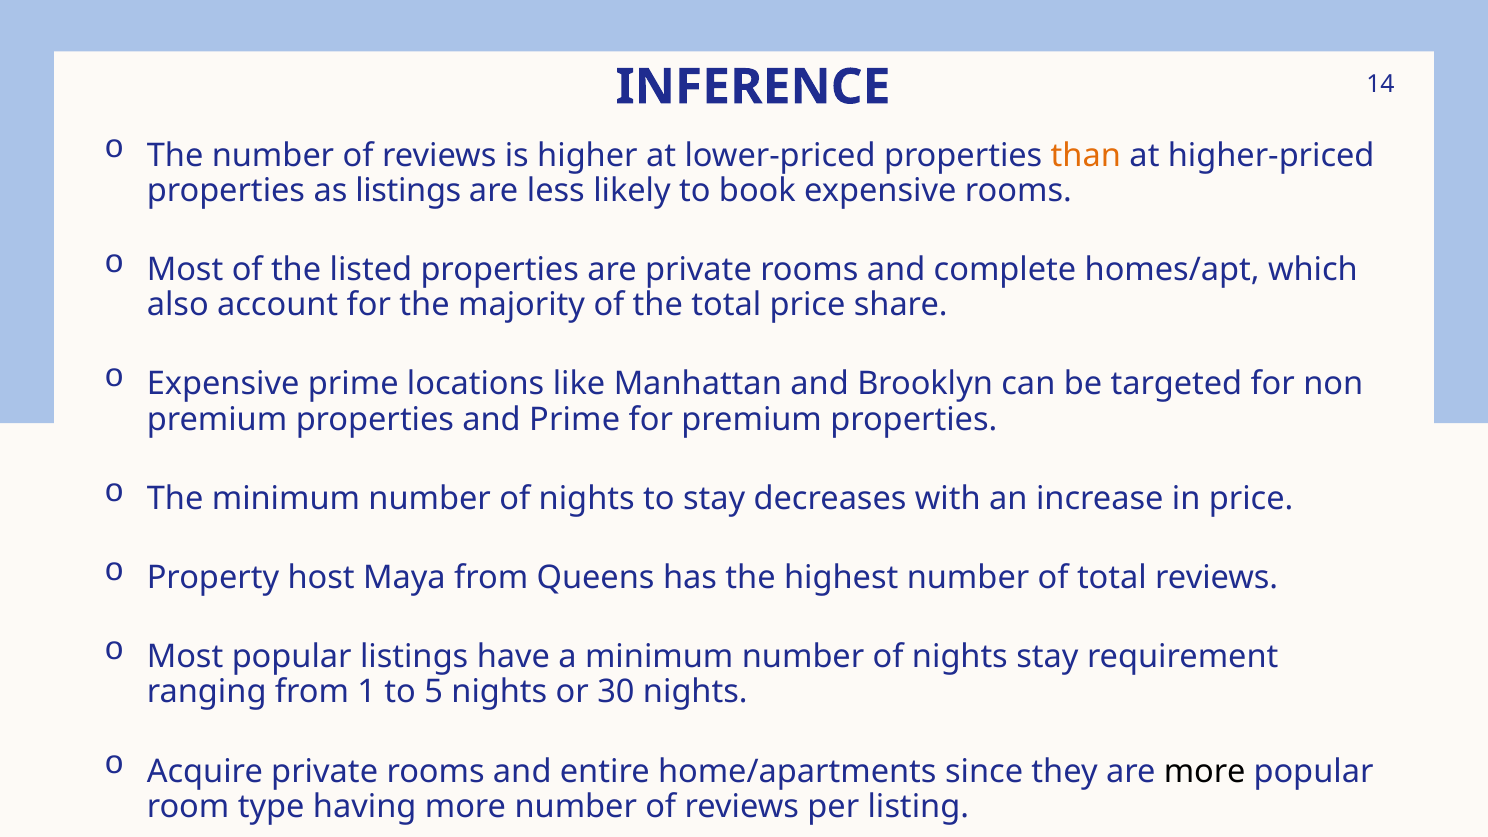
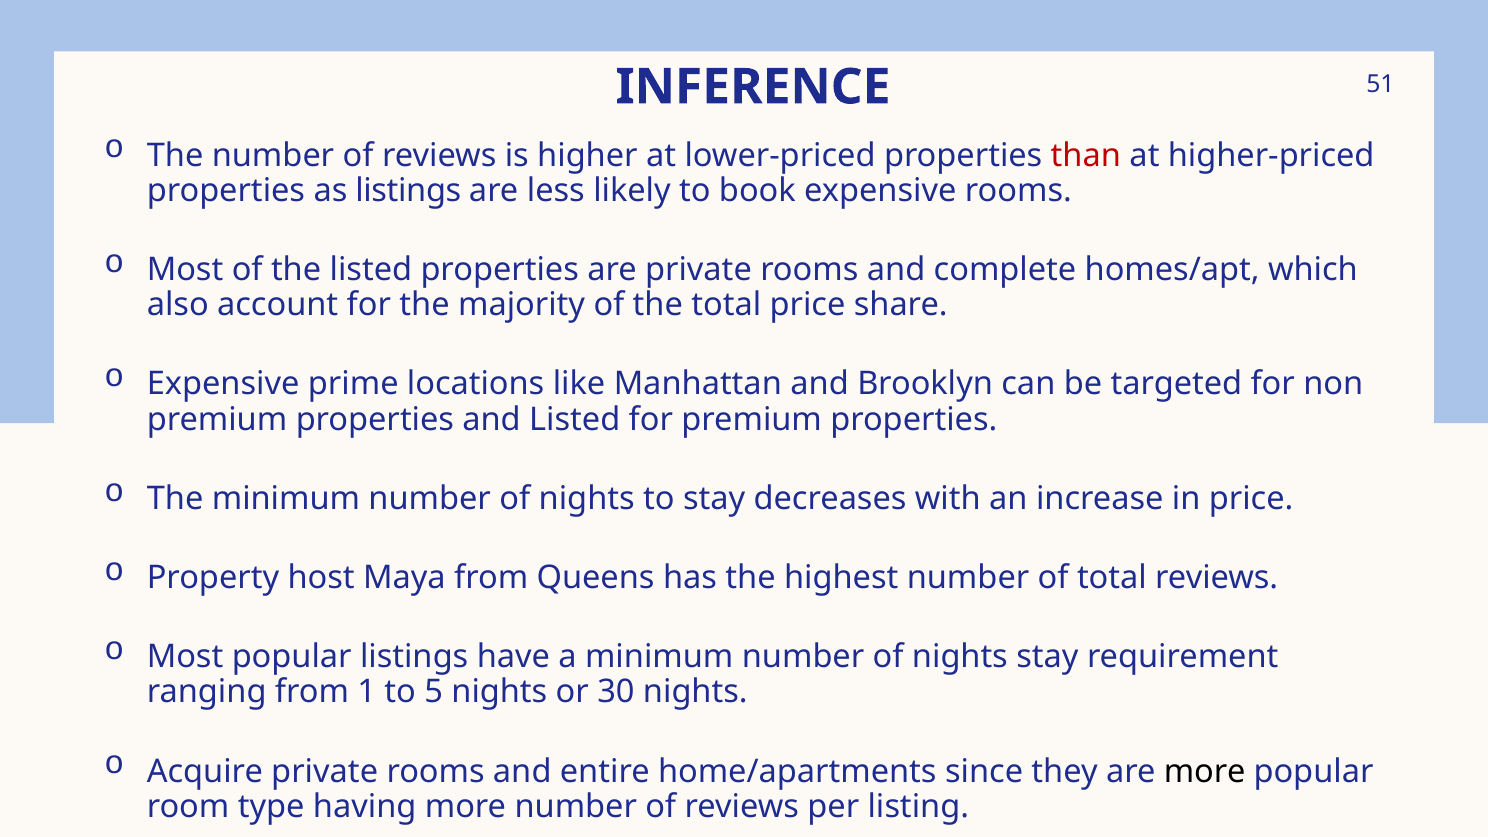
14: 14 -> 51
than colour: orange -> red
and Prime: Prime -> Listed
